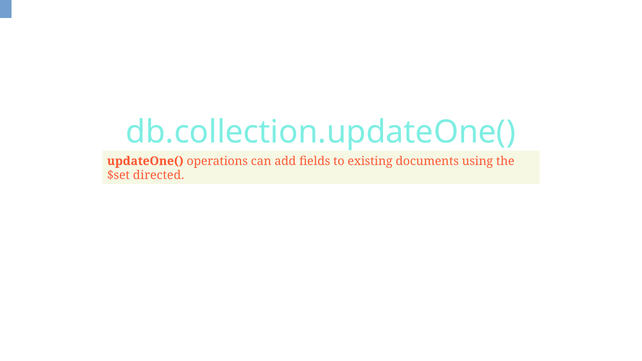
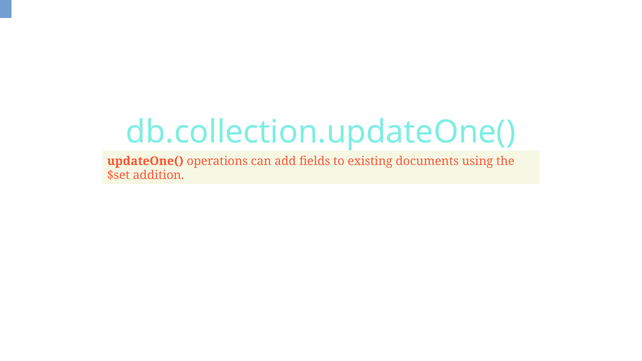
directed: directed -> addition
